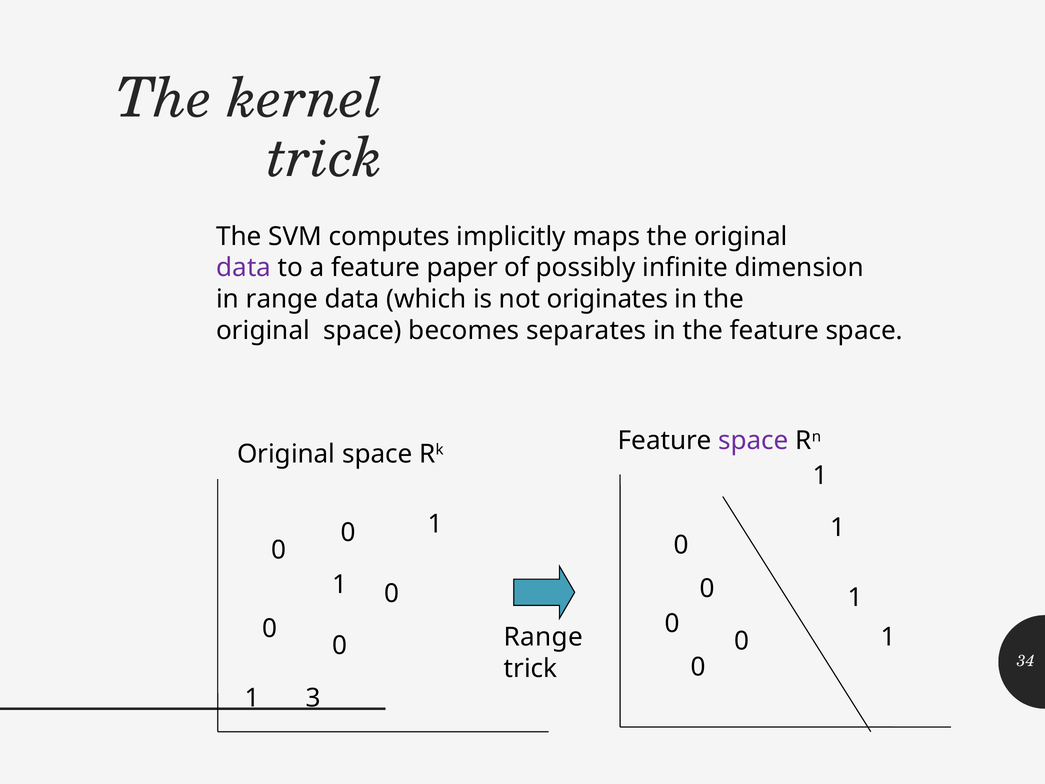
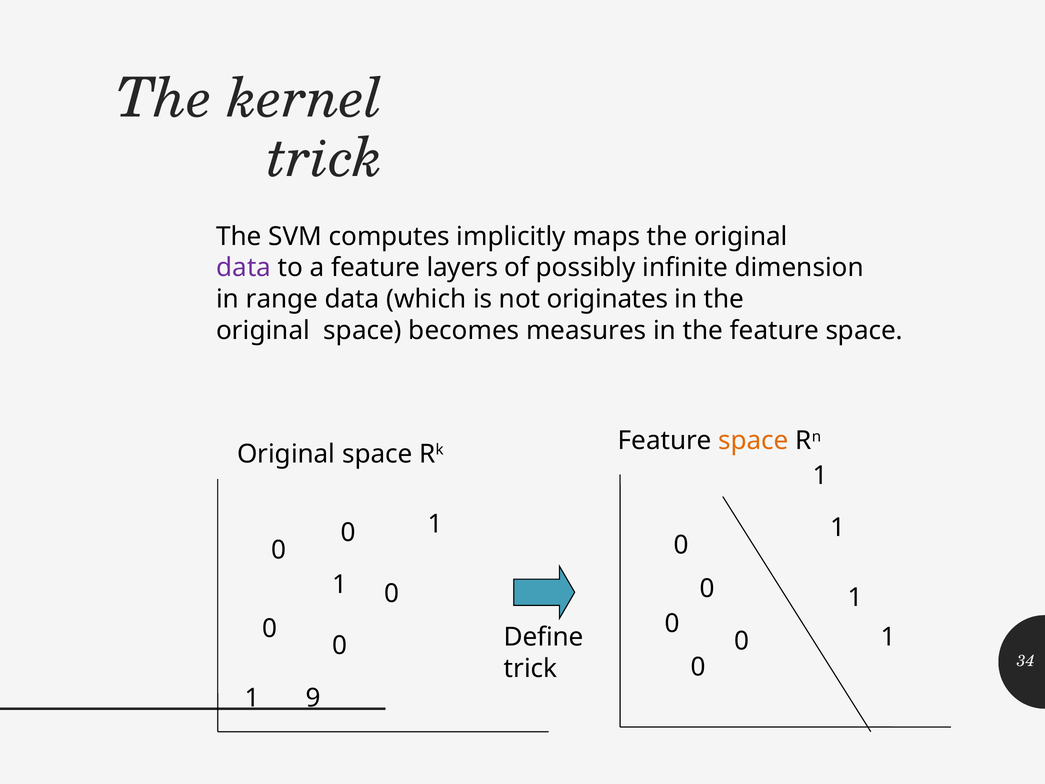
paper: paper -> layers
separates: separates -> measures
space at (753, 441) colour: purple -> orange
Range at (543, 637): Range -> Define
3: 3 -> 9
